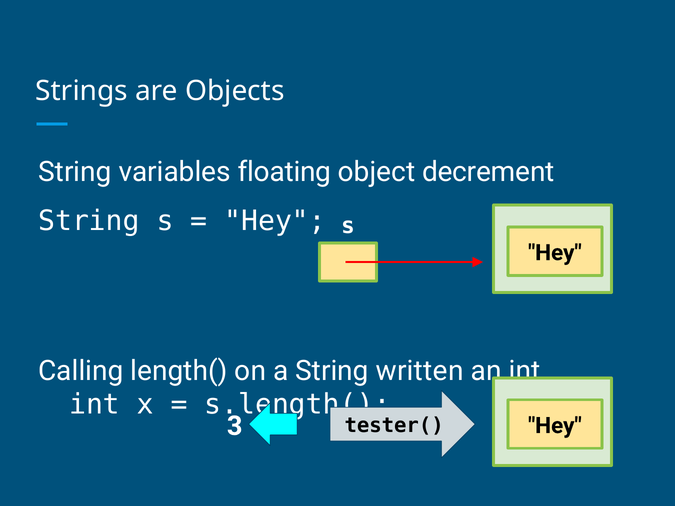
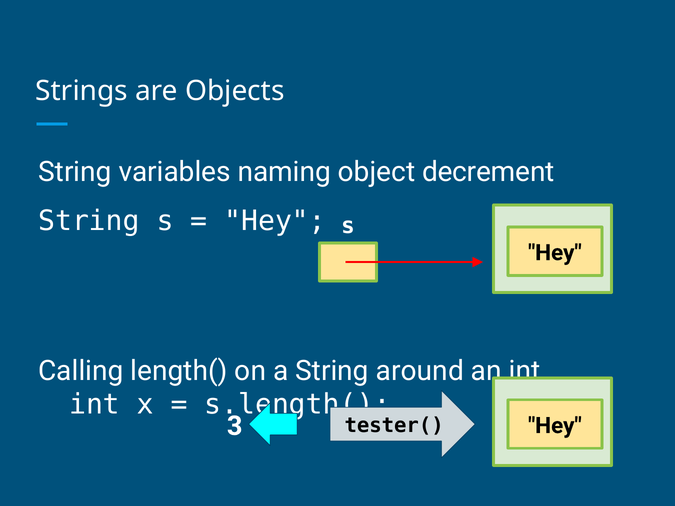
floating: floating -> naming
written: written -> around
